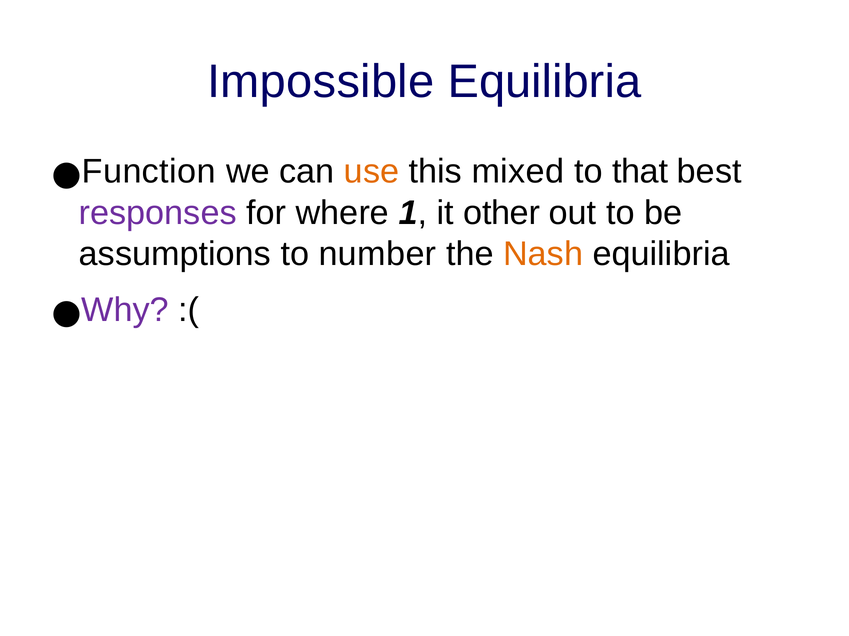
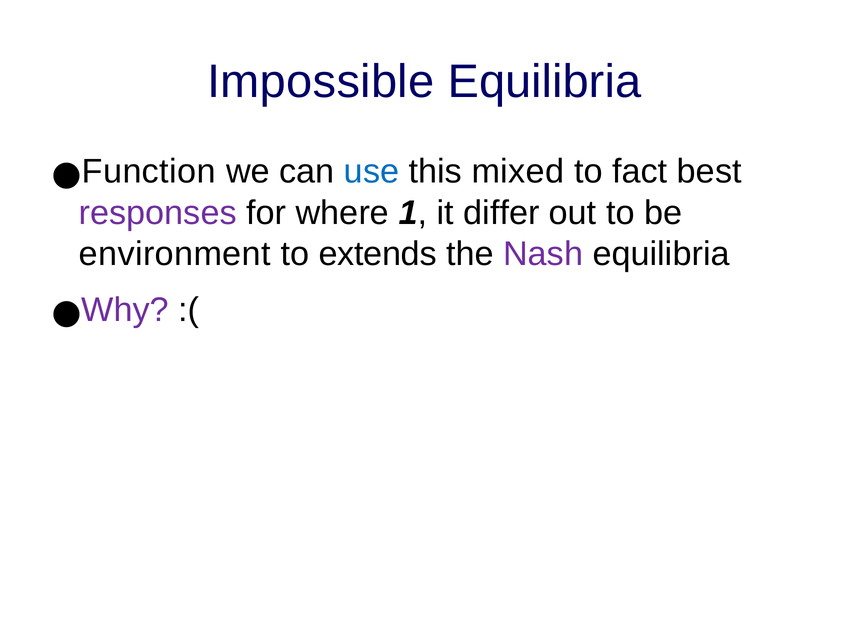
use colour: orange -> blue
that: that -> fact
other: other -> differ
assumptions: assumptions -> environment
number: number -> extends
Nash colour: orange -> purple
